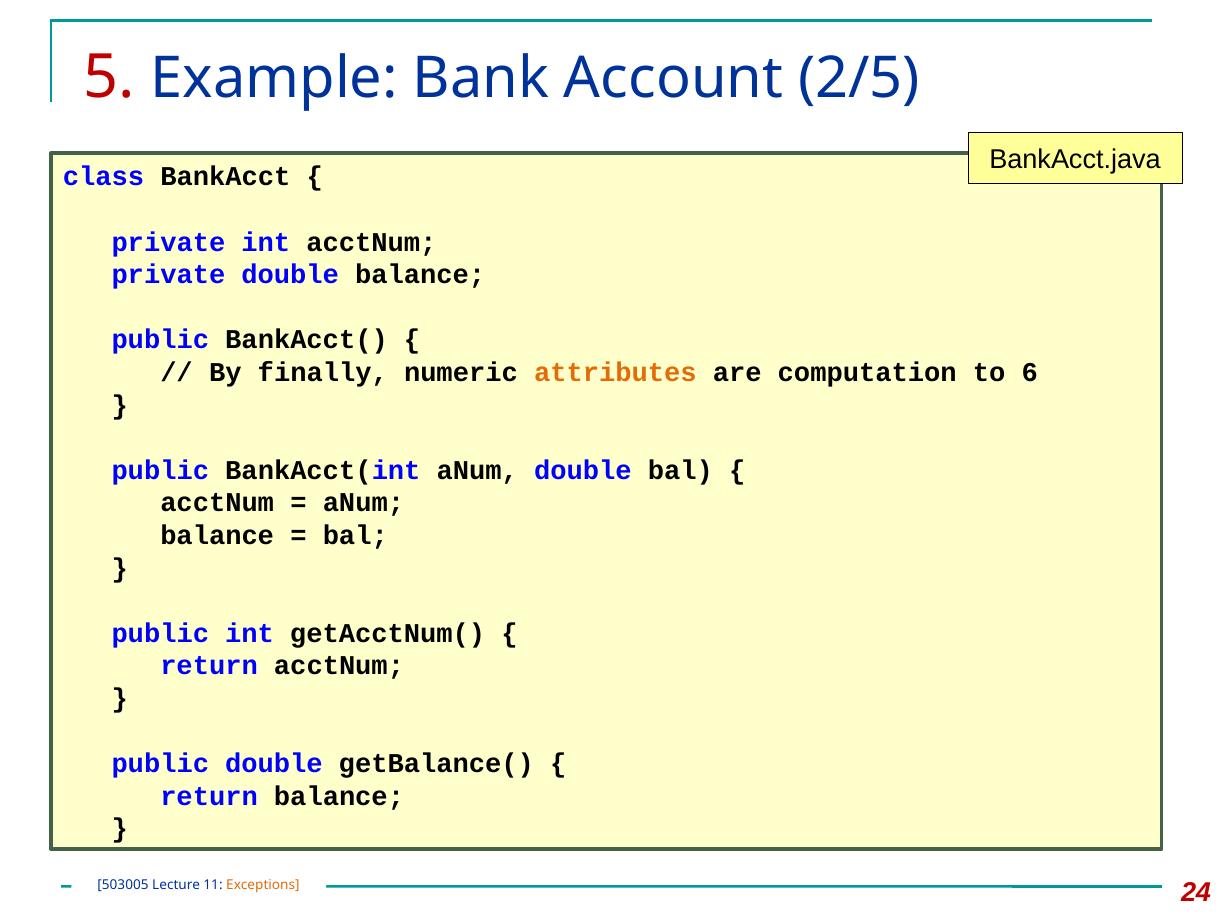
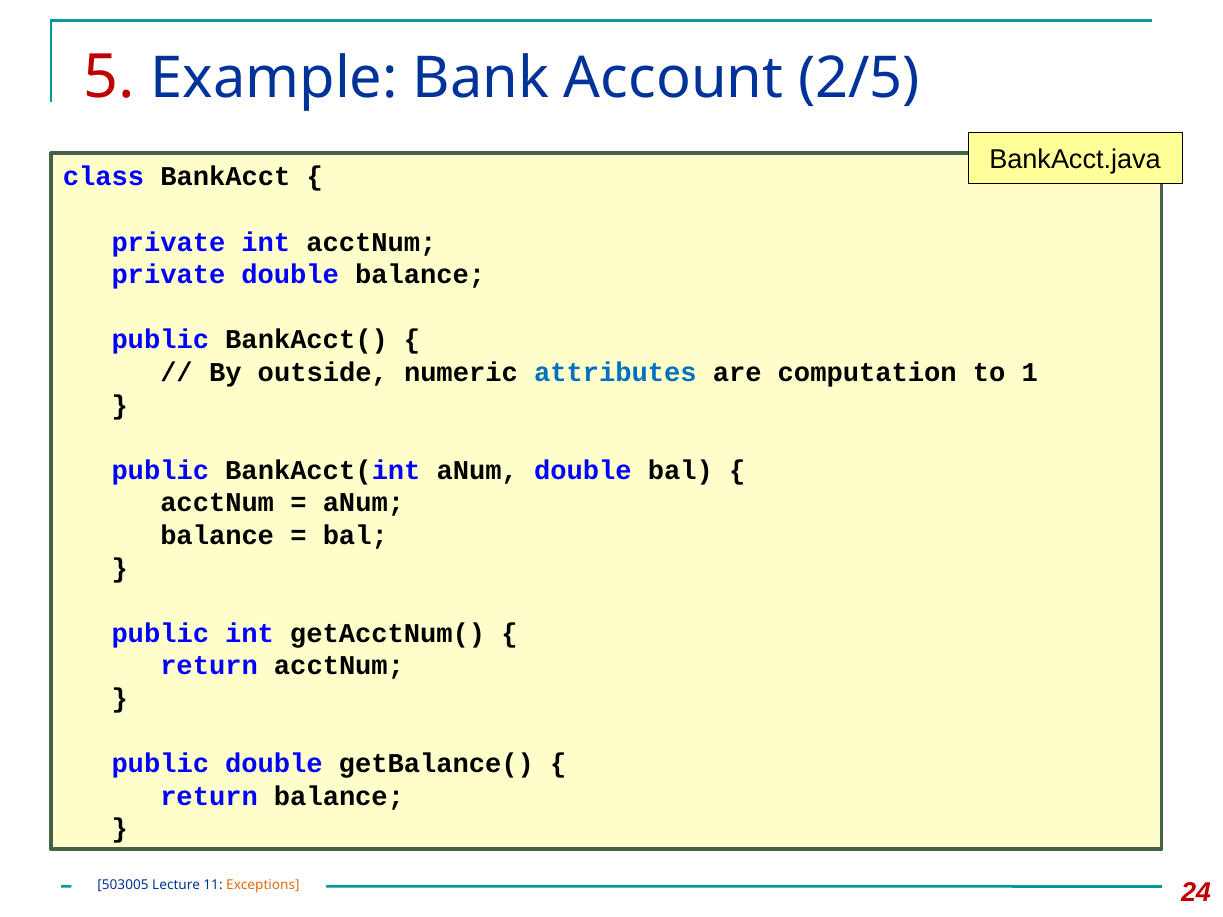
finally: finally -> outside
attributes colour: orange -> blue
6: 6 -> 1
